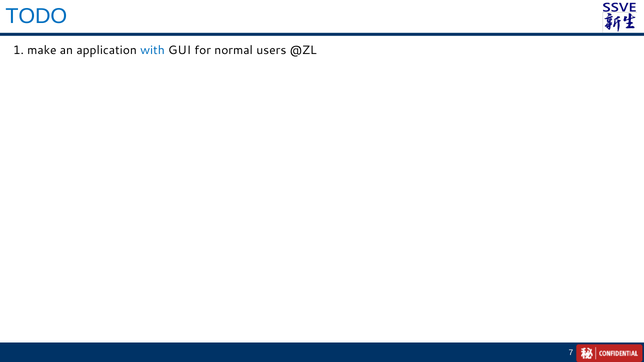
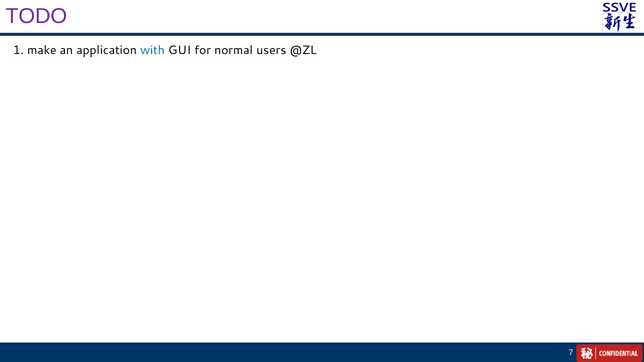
TODO colour: blue -> purple
